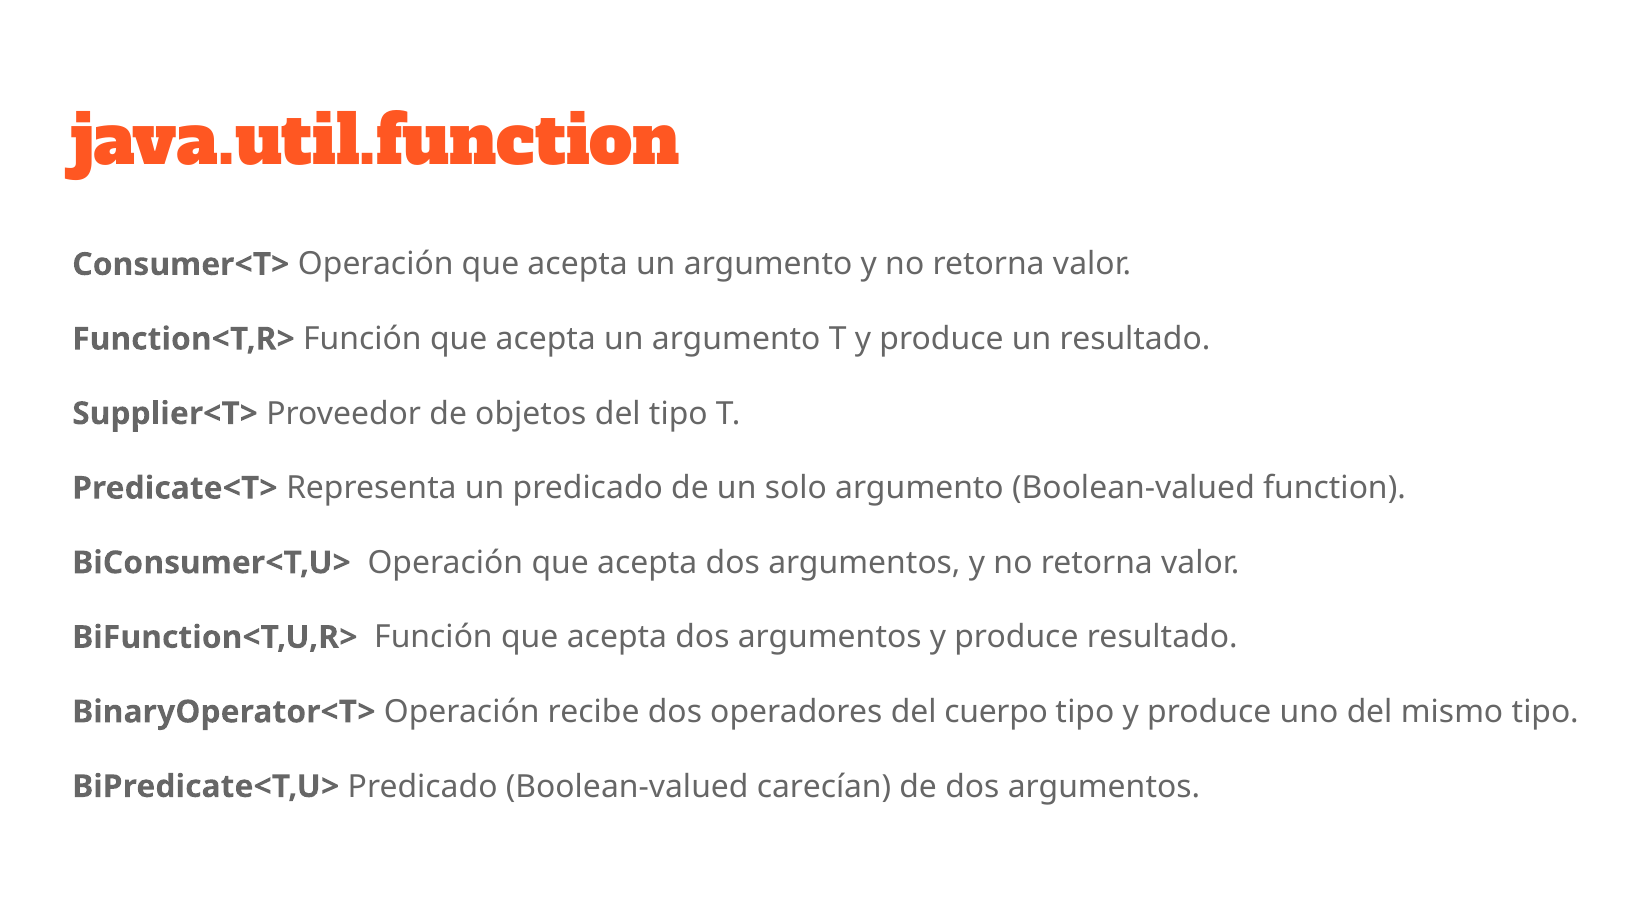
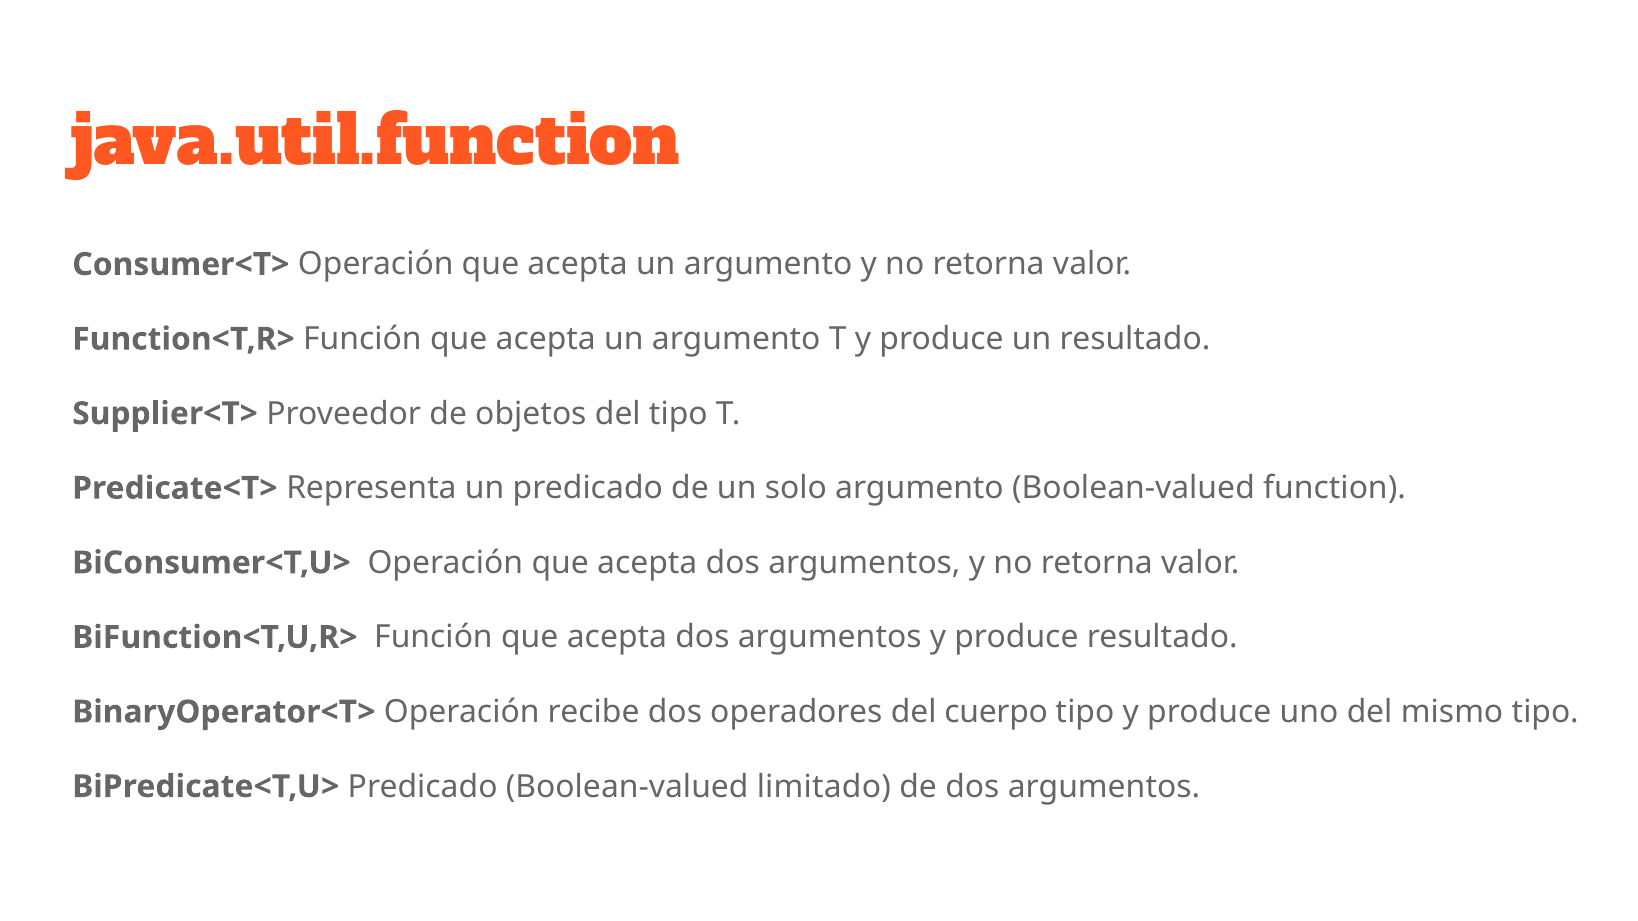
carecían: carecían -> limitado
